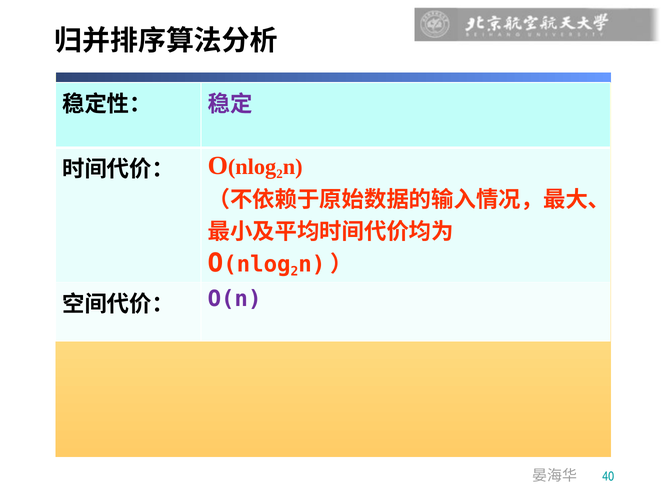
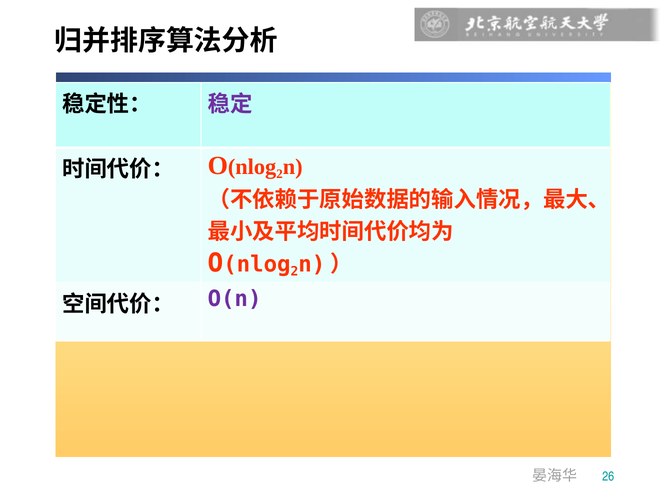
40: 40 -> 26
